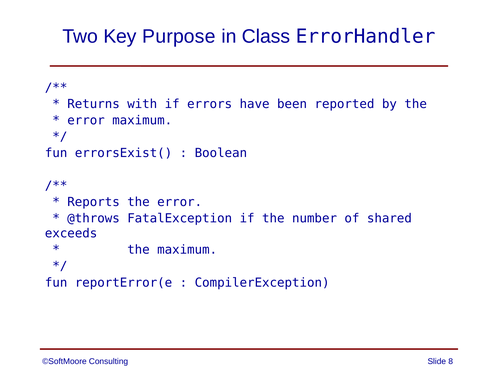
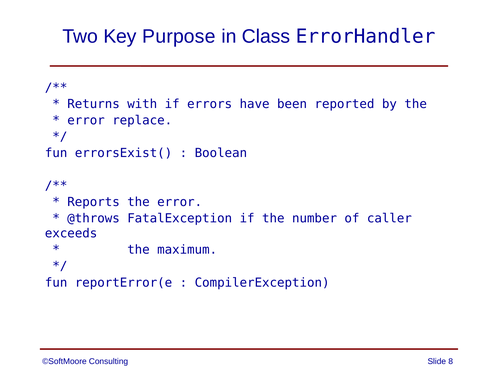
error maximum: maximum -> replace
shared: shared -> caller
